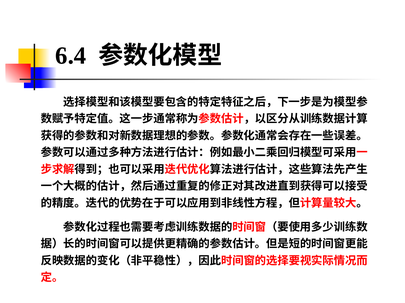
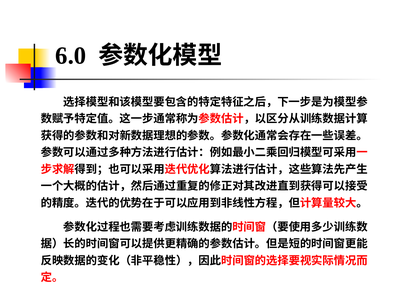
6.4: 6.4 -> 6.0
